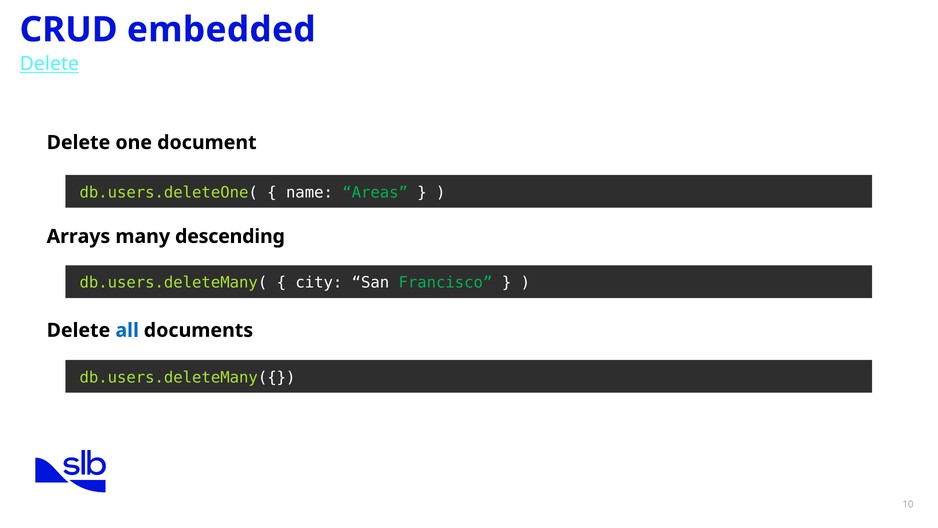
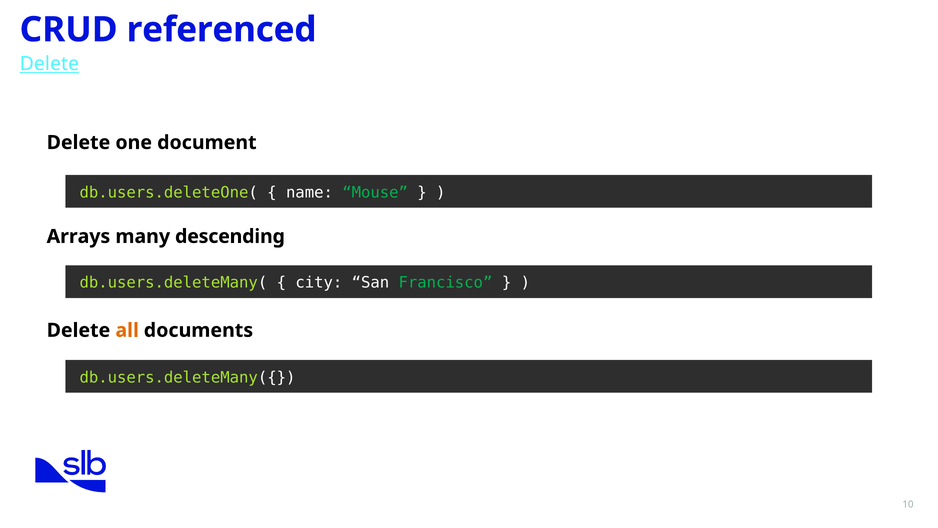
embedded: embedded -> referenced
Areas: Areas -> Mouse
all colour: blue -> orange
